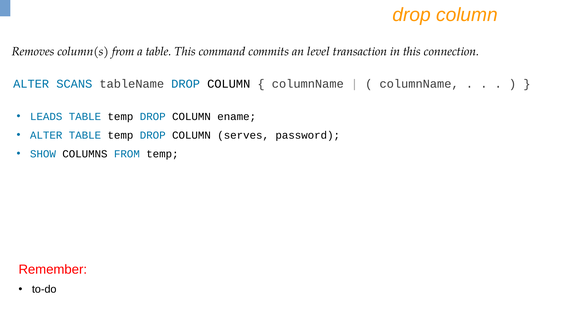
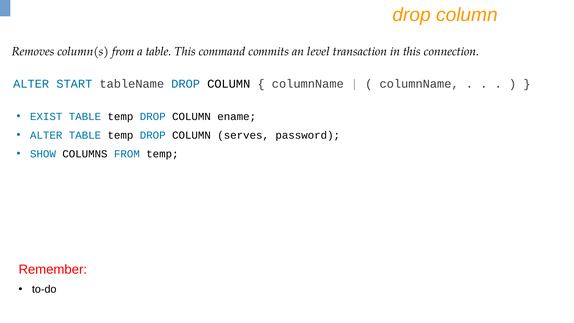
SCANS: SCANS -> START
LEADS: LEADS -> EXIST
